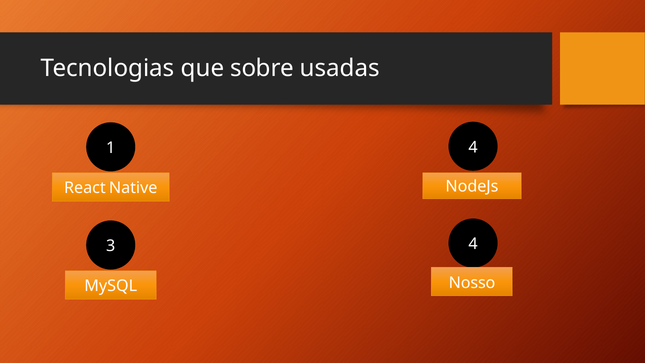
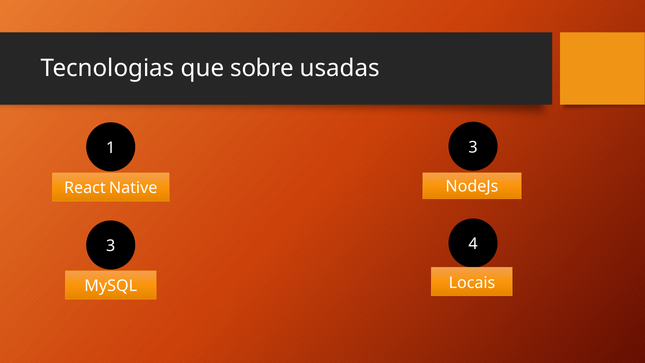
1 4: 4 -> 3
Nosso: Nosso -> Locais
